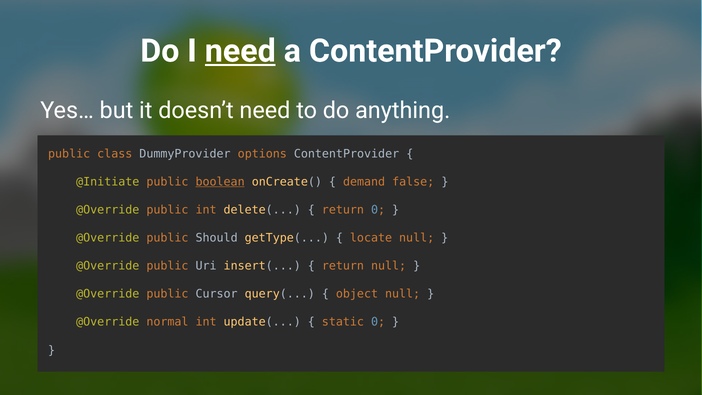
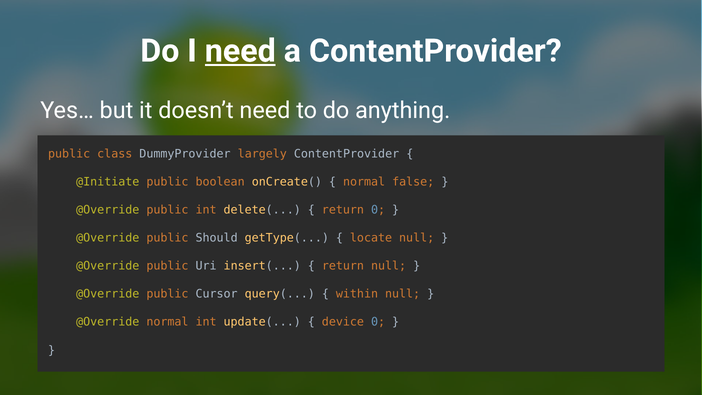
options: options -> largely
boolean underline: present -> none
demand at (364, 182): demand -> normal
object: object -> within
static: static -> device
